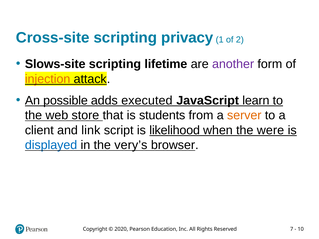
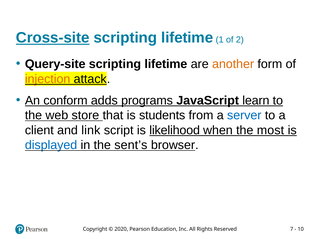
Cross-site underline: none -> present
privacy at (187, 38): privacy -> lifetime
Slows-site: Slows-site -> Query-site
another colour: purple -> orange
possible: possible -> conform
executed: executed -> programs
server colour: orange -> blue
were: were -> most
very’s: very’s -> sent’s
